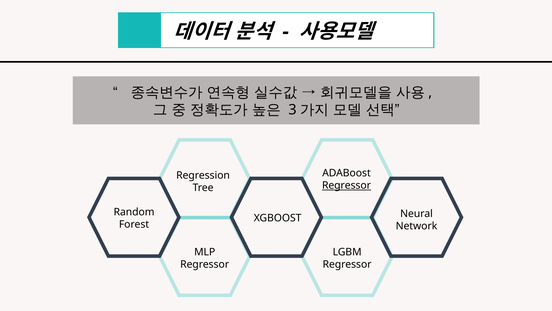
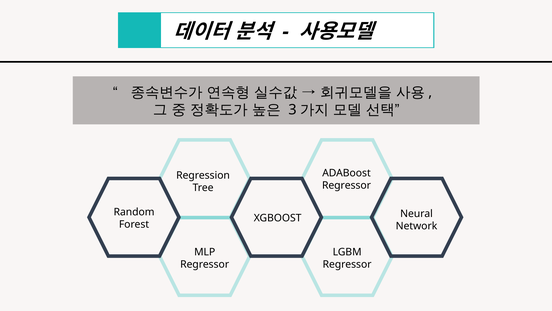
Regressor at (346, 185) underline: present -> none
